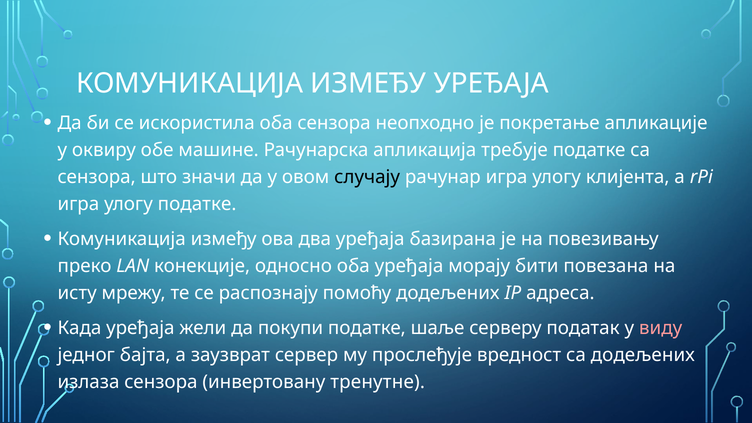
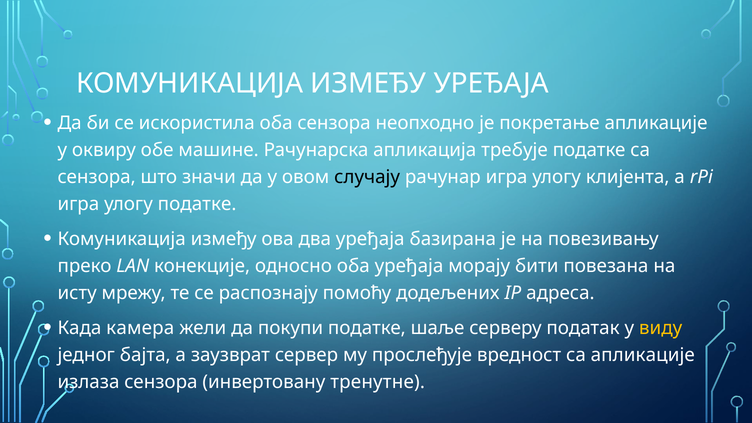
Када уређаја: уређаја -> камера
виду colour: pink -> yellow
са додељених: додељених -> апликације
